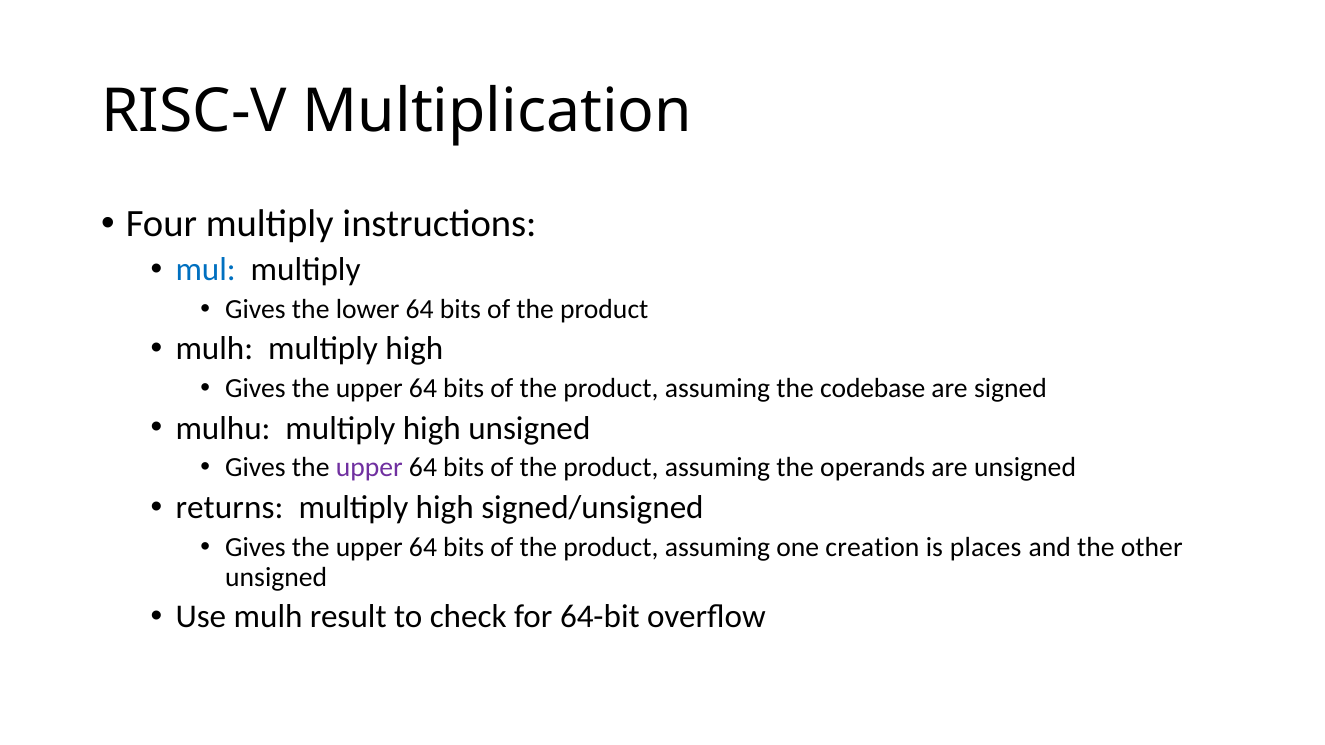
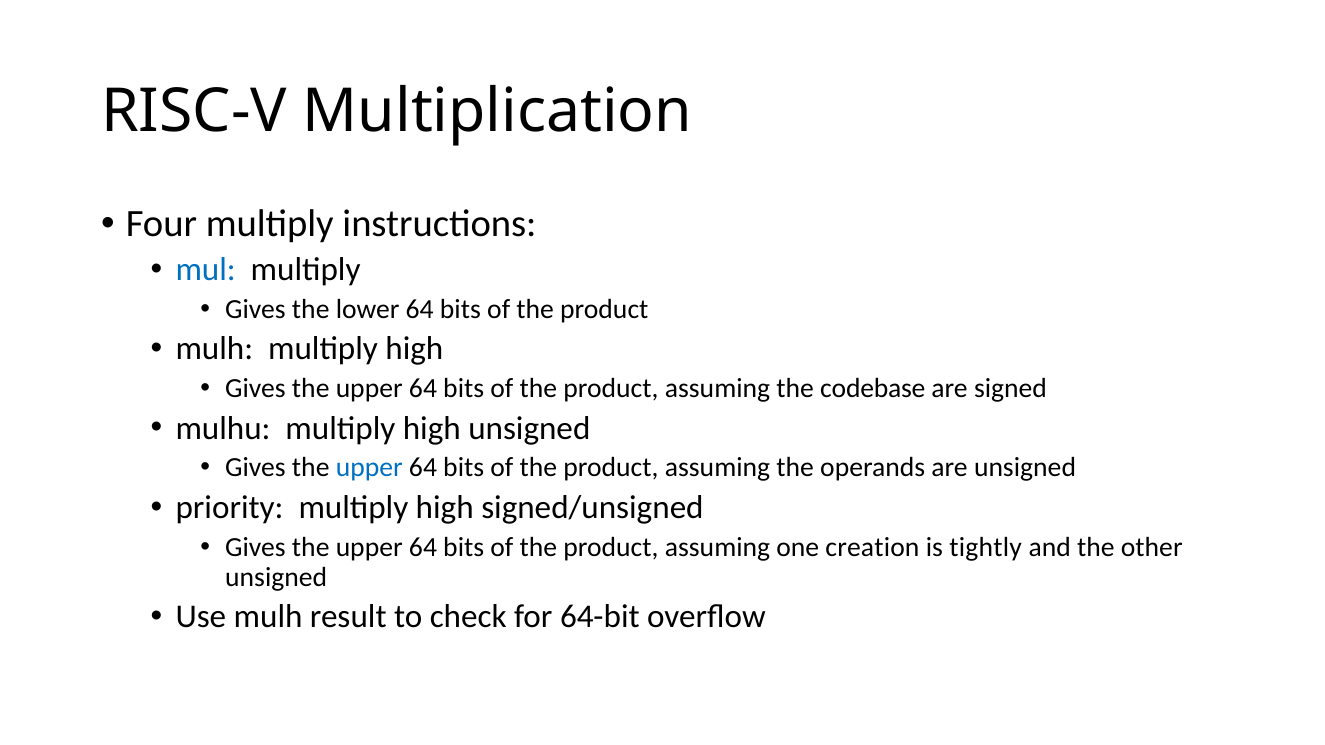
upper at (369, 468) colour: purple -> blue
returns: returns -> priority
places: places -> tightly
